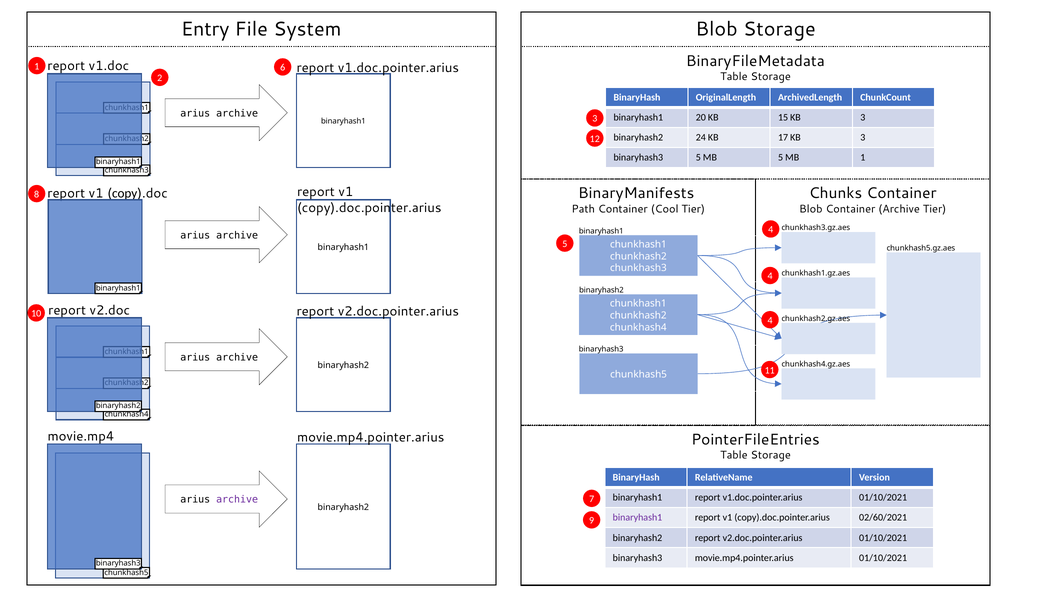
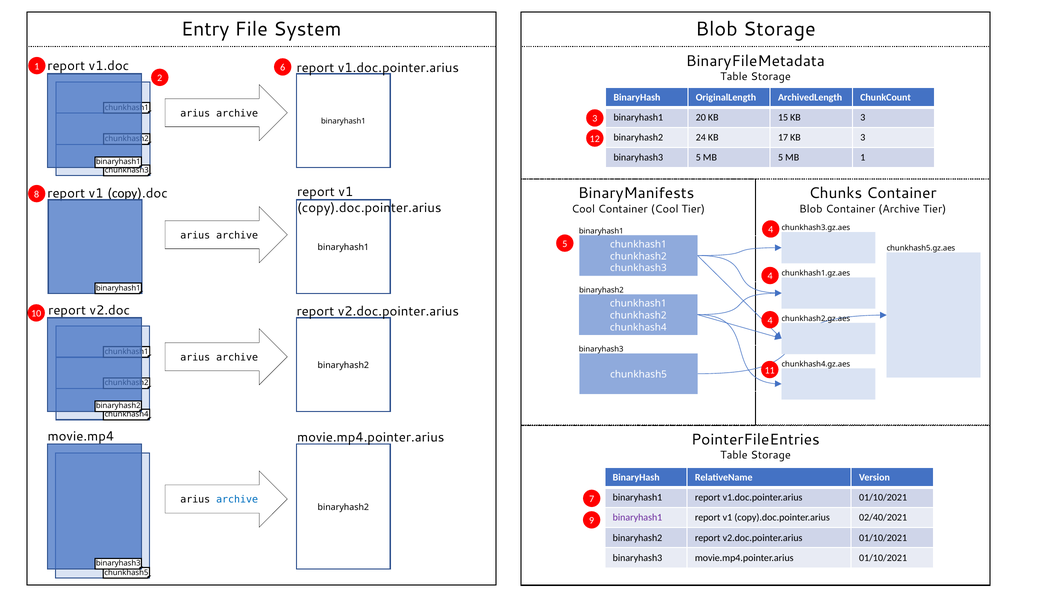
Path at (583, 209): Path -> Cool
archive at (237, 499) colour: purple -> blue
02/60/2021: 02/60/2021 -> 02/40/2021
